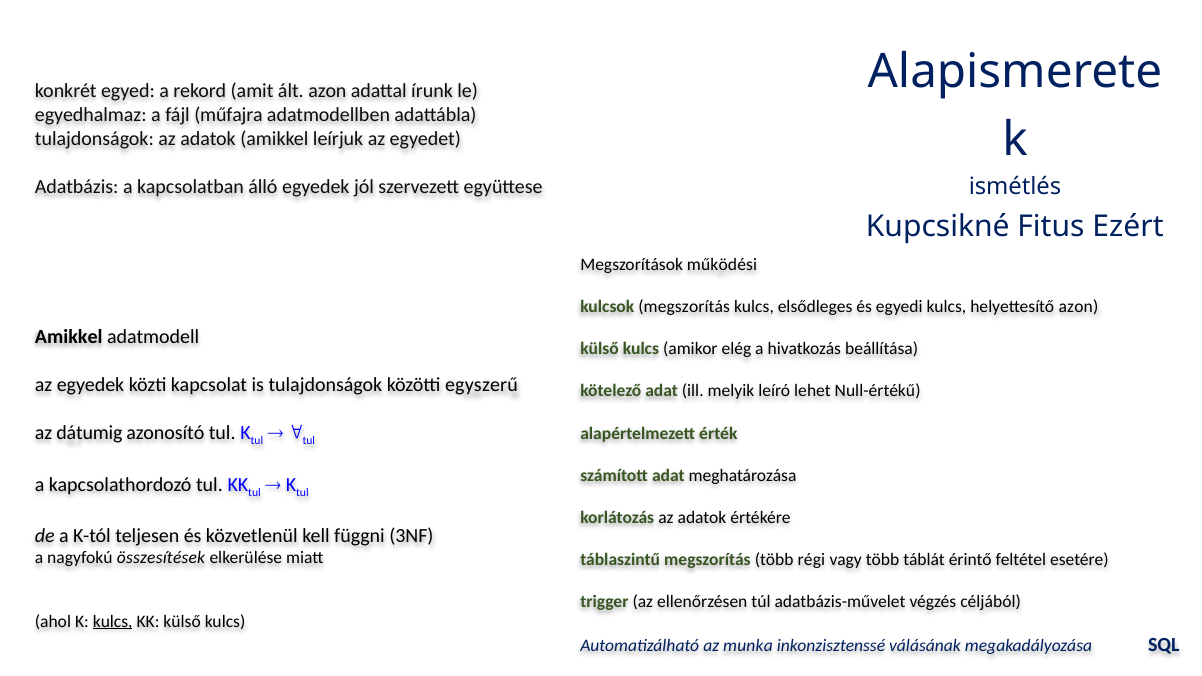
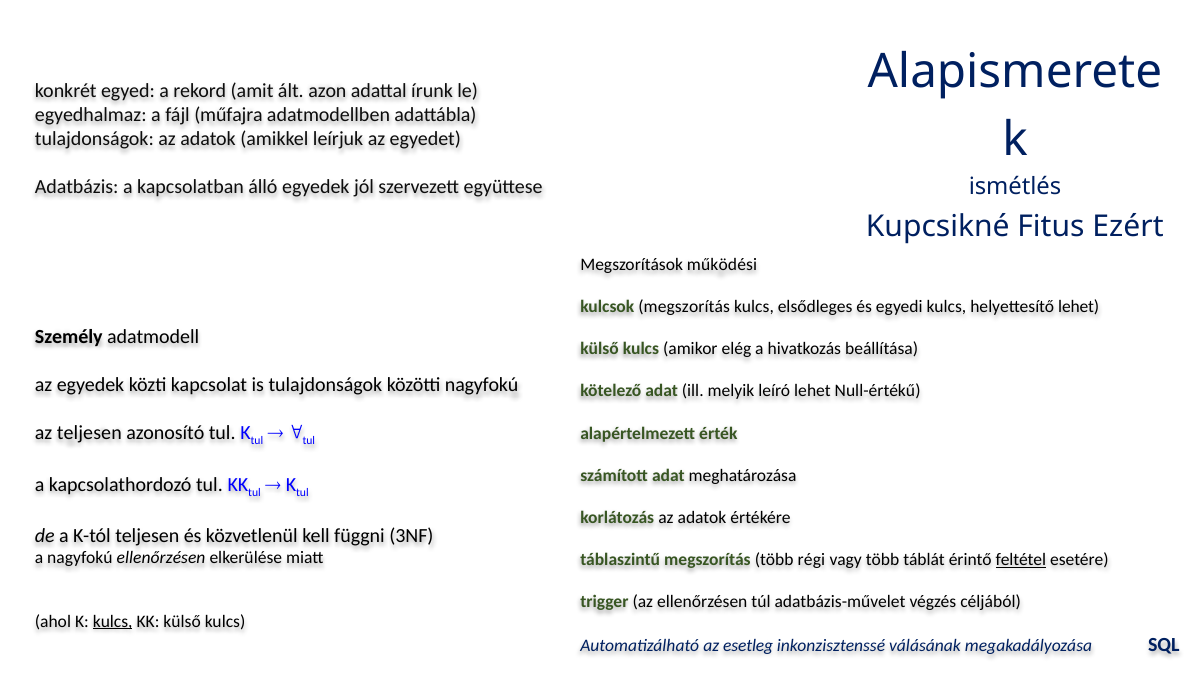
helyettesítő azon: azon -> lehet
Amikkel at (69, 337): Amikkel -> Személy
közötti egyszerű: egyszerű -> nagyfokú
az dátumig: dátumig -> teljesen
nagyfokú összesítések: összesítések -> ellenőrzésen
feltétel underline: none -> present
munka: munka -> esetleg
